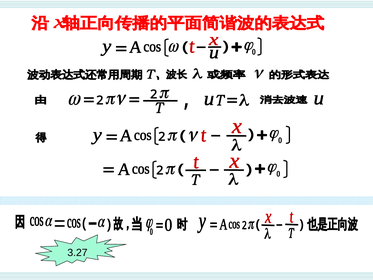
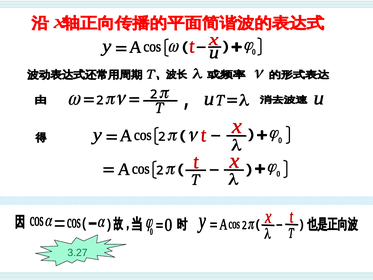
3.27 colour: black -> green
